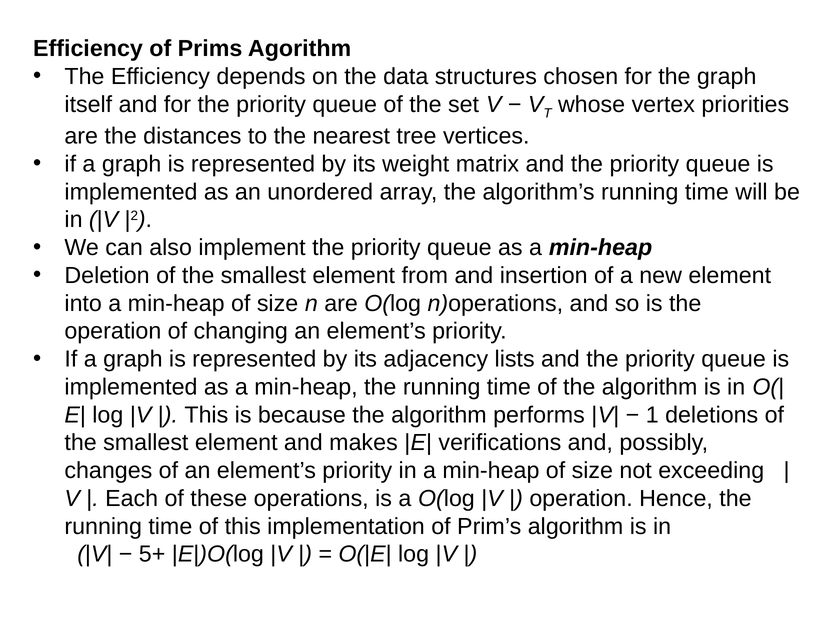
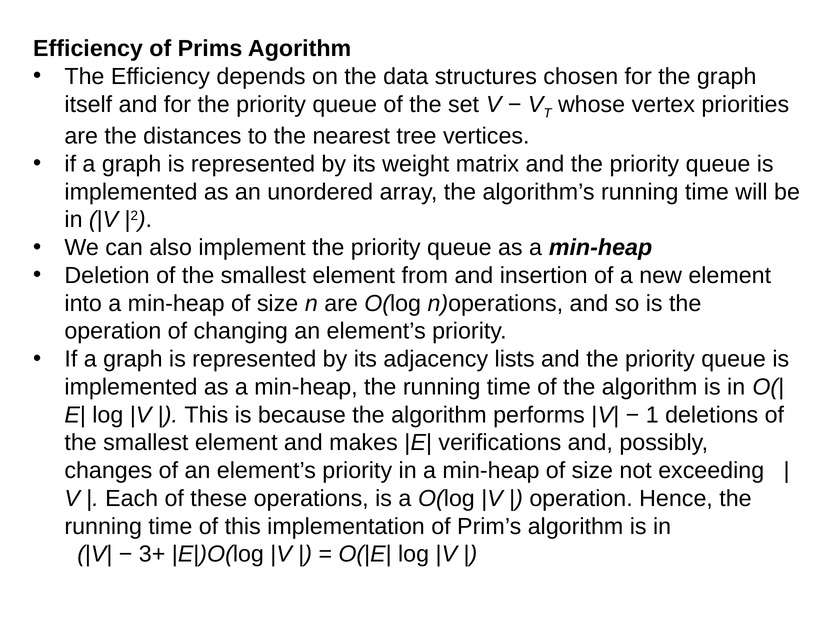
5+: 5+ -> 3+
